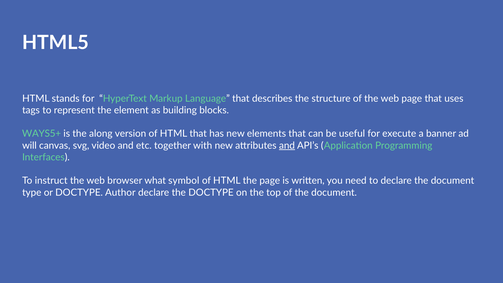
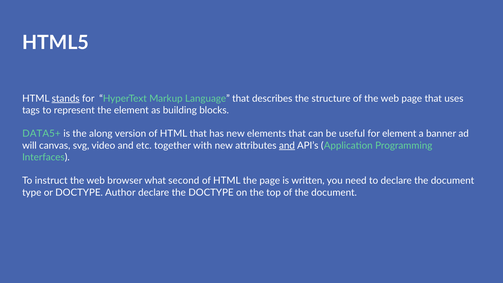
stands underline: none -> present
WAYS5+: WAYS5+ -> DATA5+
for execute: execute -> element
symbol: symbol -> second
